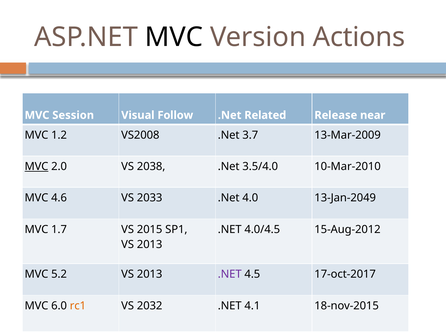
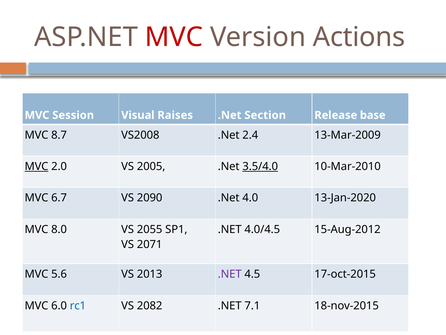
MVC at (174, 37) colour: black -> red
Follow: Follow -> Raises
Related: Related -> Section
near: near -> base
1.2: 1.2 -> 8.7
3.7: 3.7 -> 2.4
2038: 2038 -> 2005
3.5/4.0 underline: none -> present
4.6: 4.6 -> 6.7
2033: 2033 -> 2090
13-Jan-2049: 13-Jan-2049 -> 13-Jan-2020
1.7: 1.7 -> 8.0
2015: 2015 -> 2055
2013 at (150, 244): 2013 -> 2071
5.2: 5.2 -> 5.6
17-oct-2017: 17-oct-2017 -> 17-oct-2015
rc1 colour: orange -> blue
2032: 2032 -> 2082
4.1: 4.1 -> 7.1
